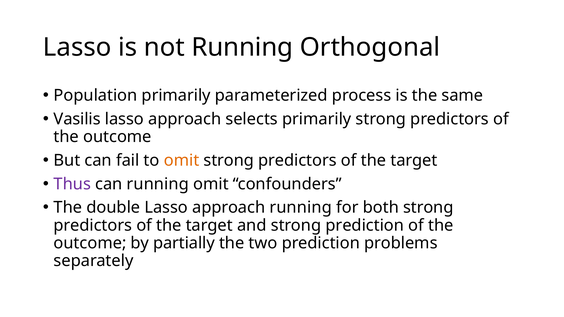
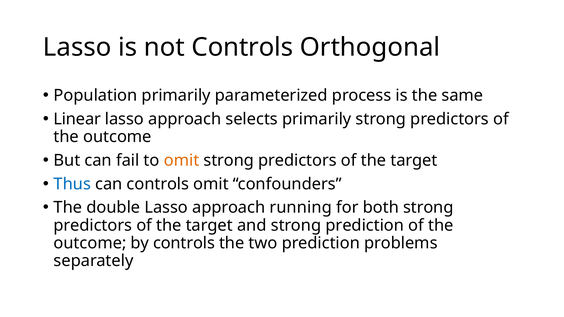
not Running: Running -> Controls
Vasilis: Vasilis -> Linear
Thus colour: purple -> blue
can running: running -> controls
by partially: partially -> controls
